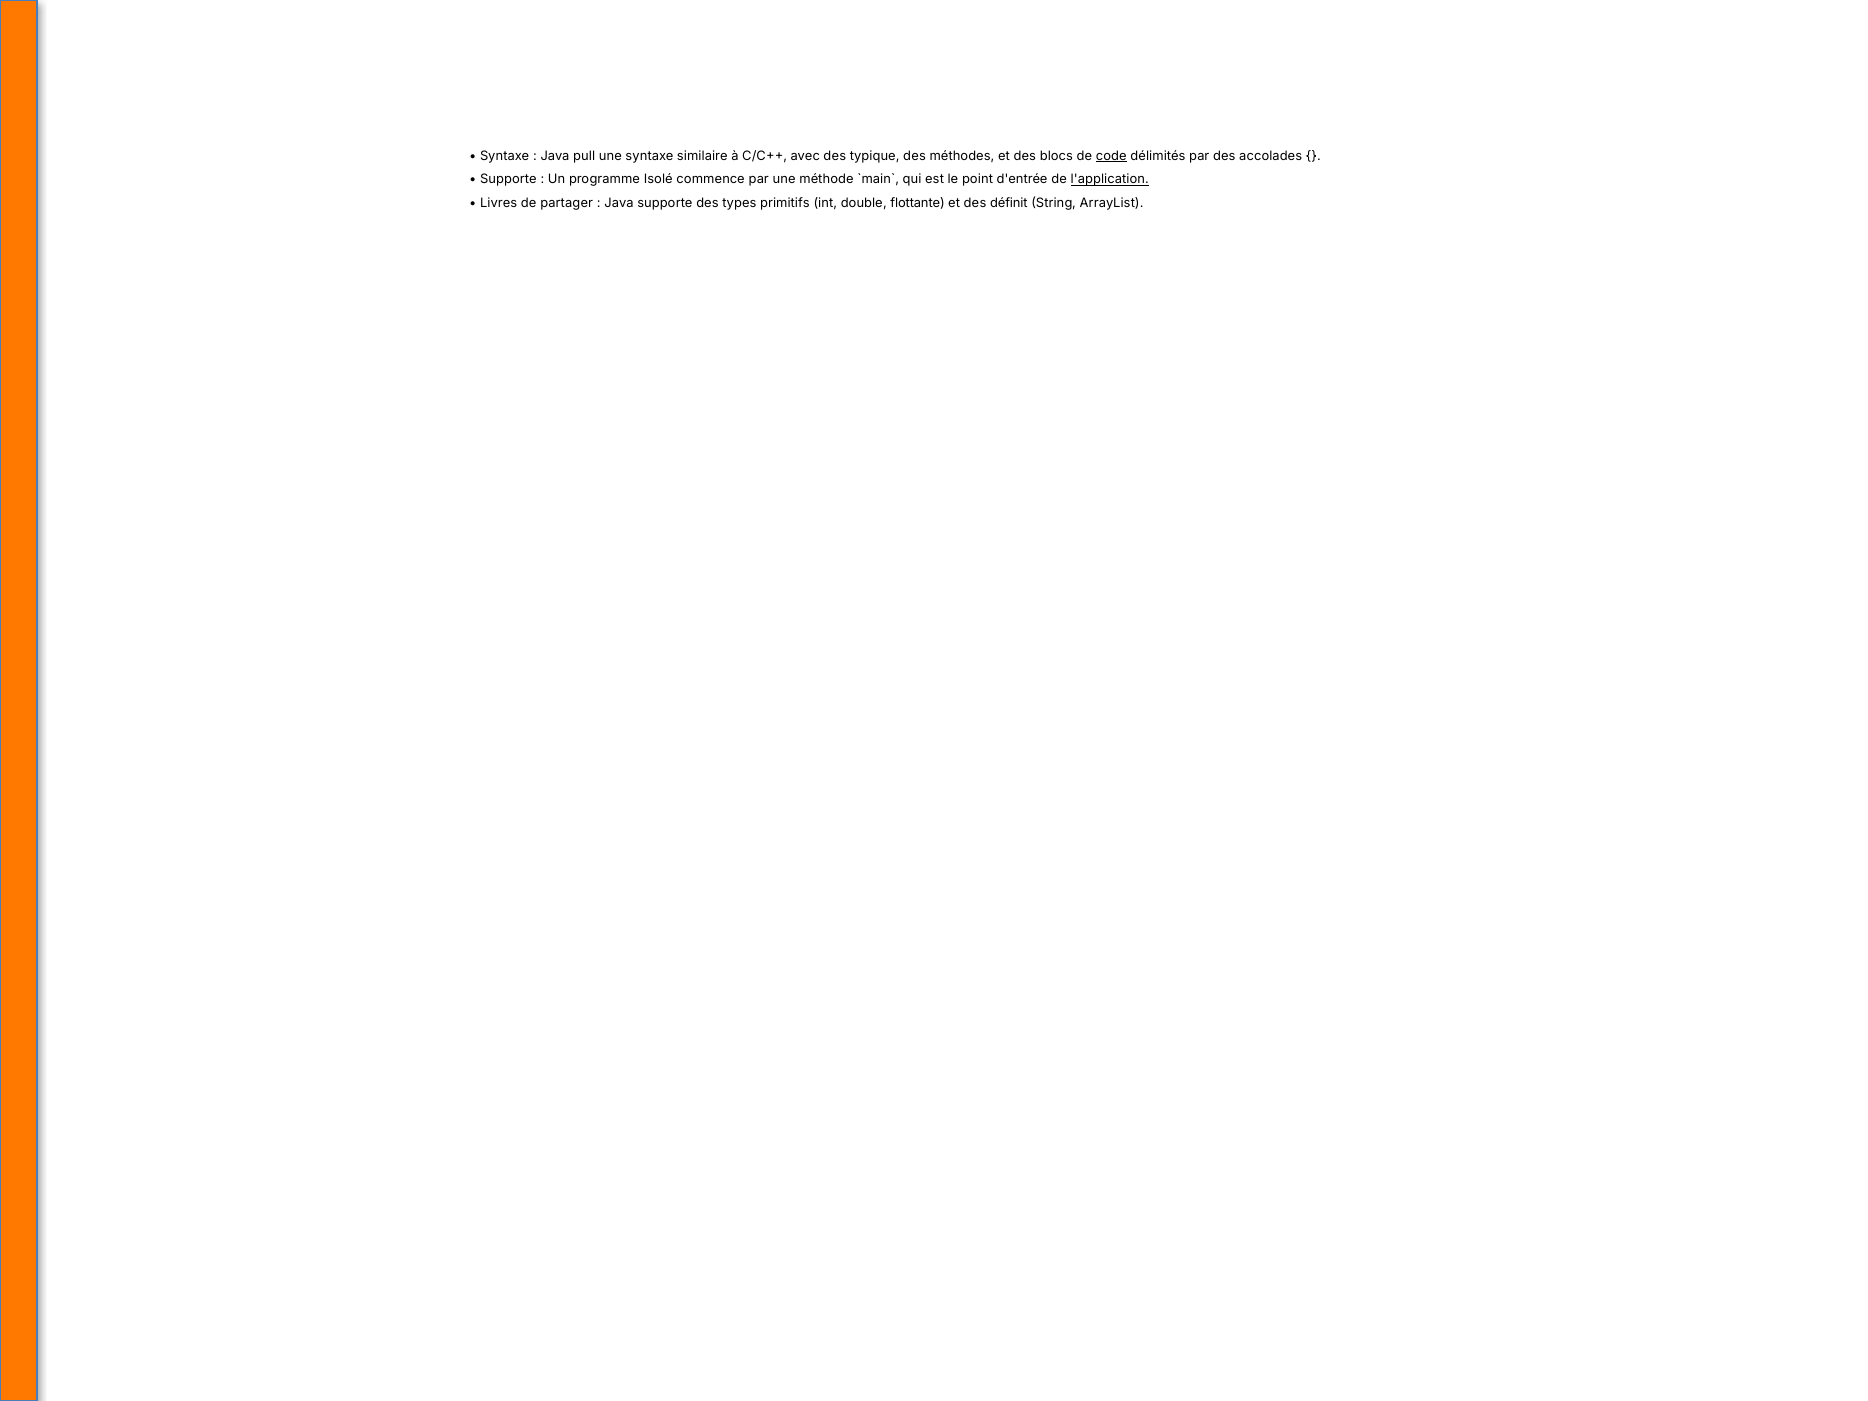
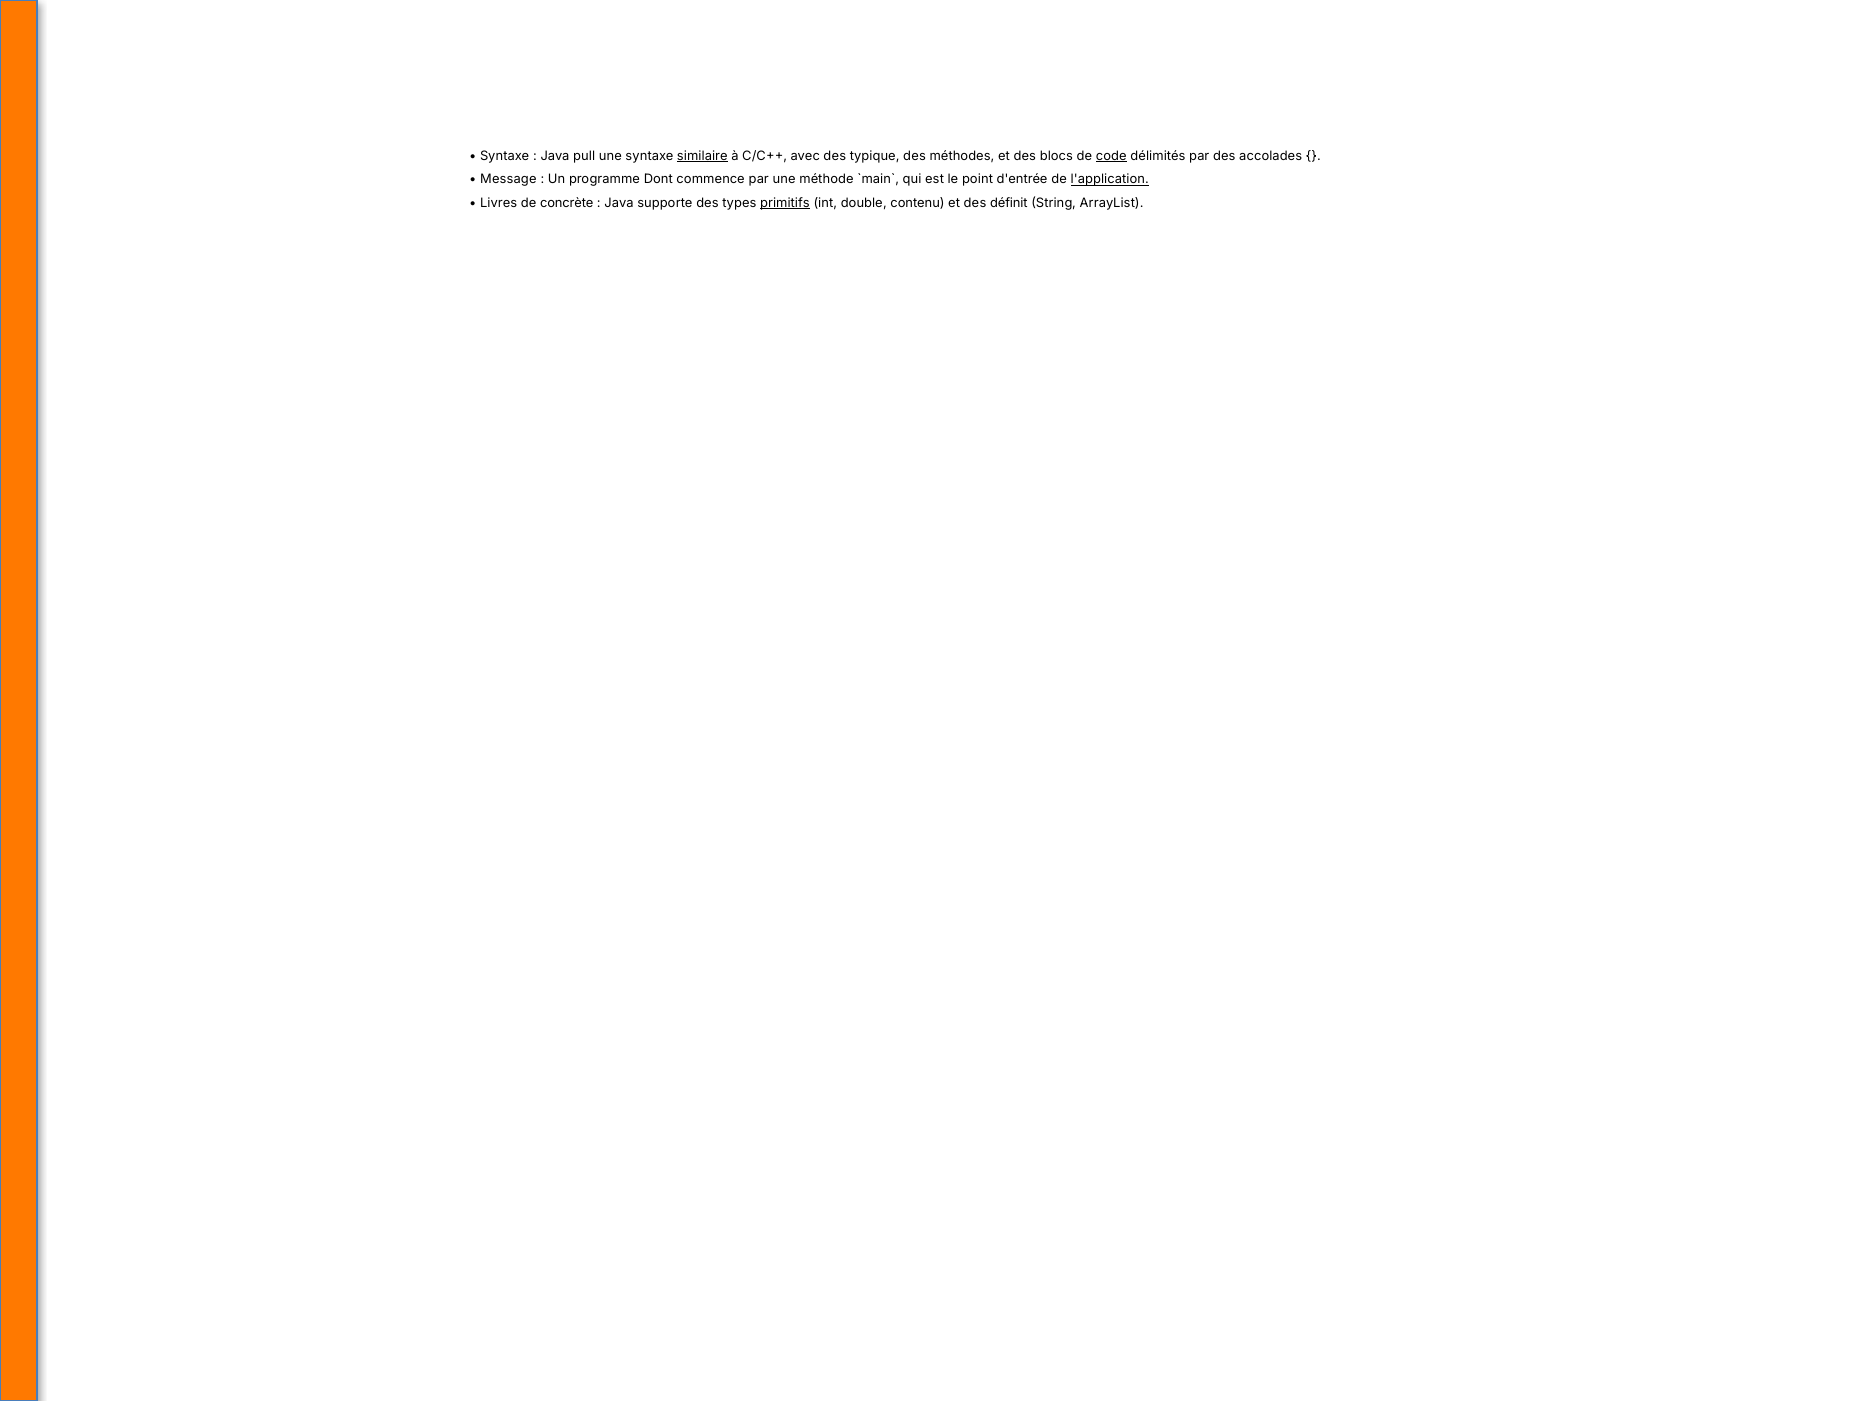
similaire underline: none -> present
Supporte at (508, 180): Supporte -> Message
Isolé: Isolé -> Dont
partager: partager -> concrète
primitifs underline: none -> present
flottante: flottante -> contenu
